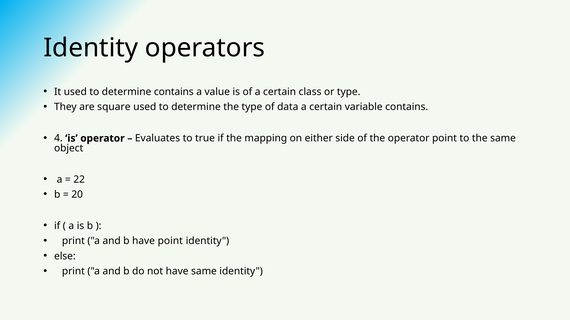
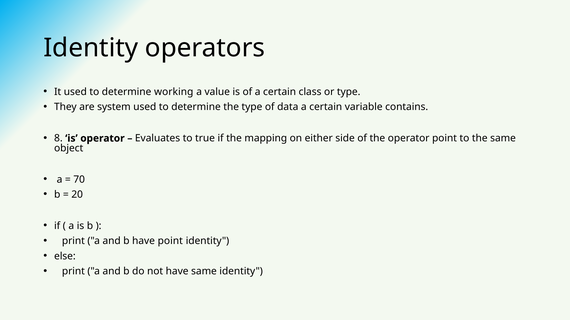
determine contains: contains -> working
square: square -> system
4: 4 -> 8
22: 22 -> 70
